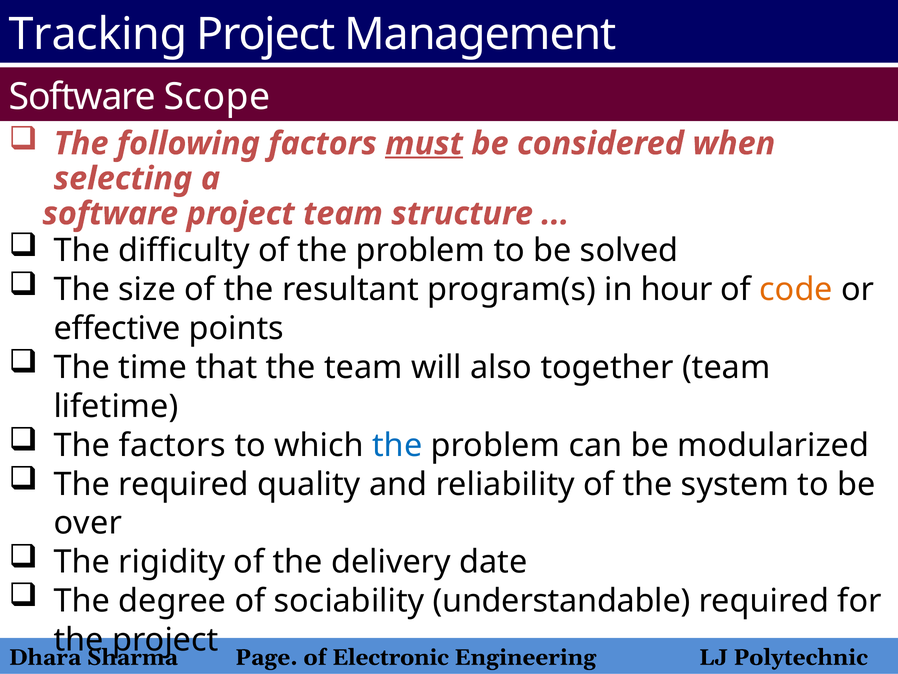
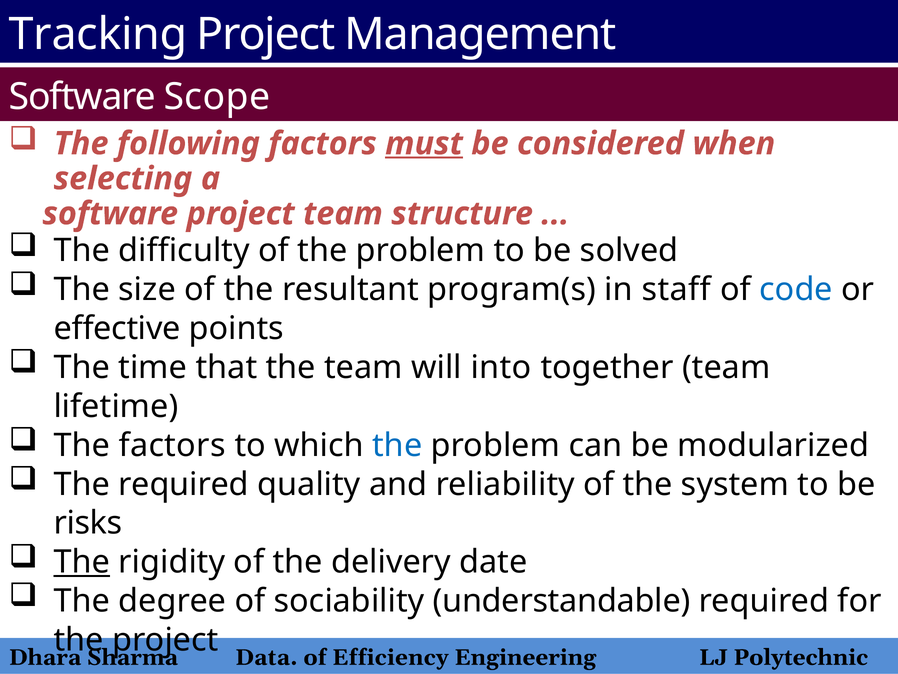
hour: hour -> staff
code colour: orange -> blue
also: also -> into
over: over -> risks
The at (82, 562) underline: none -> present
Page: Page -> Data
Electronic: Electronic -> Efficiency
